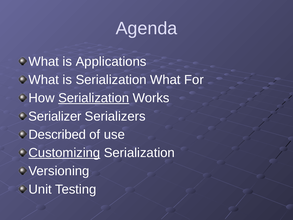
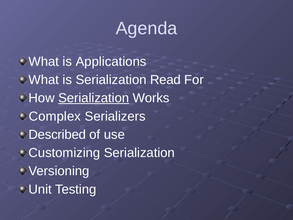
Serialization What: What -> Read
Serializer: Serializer -> Complex
Customizing underline: present -> none
